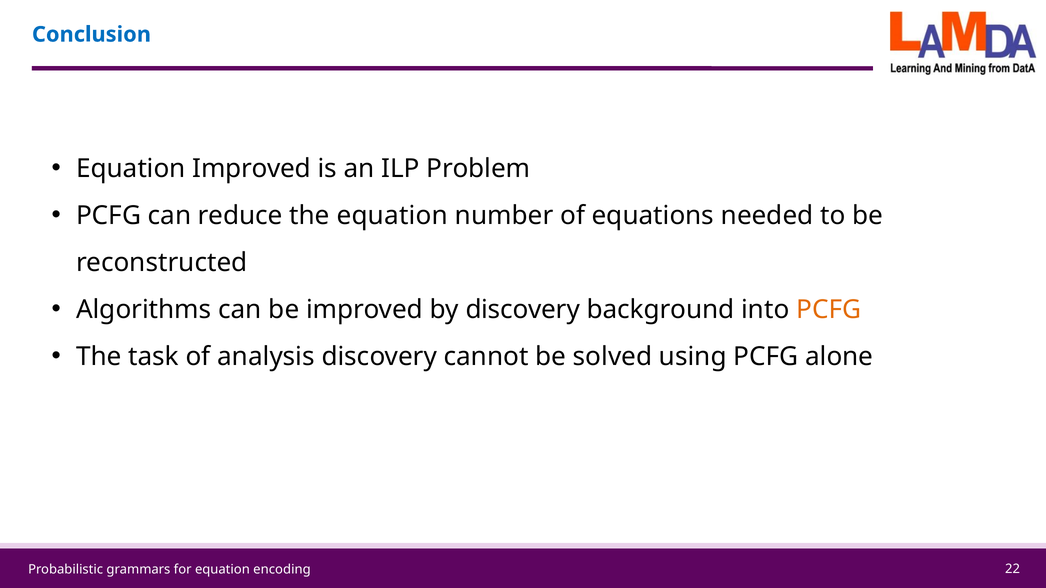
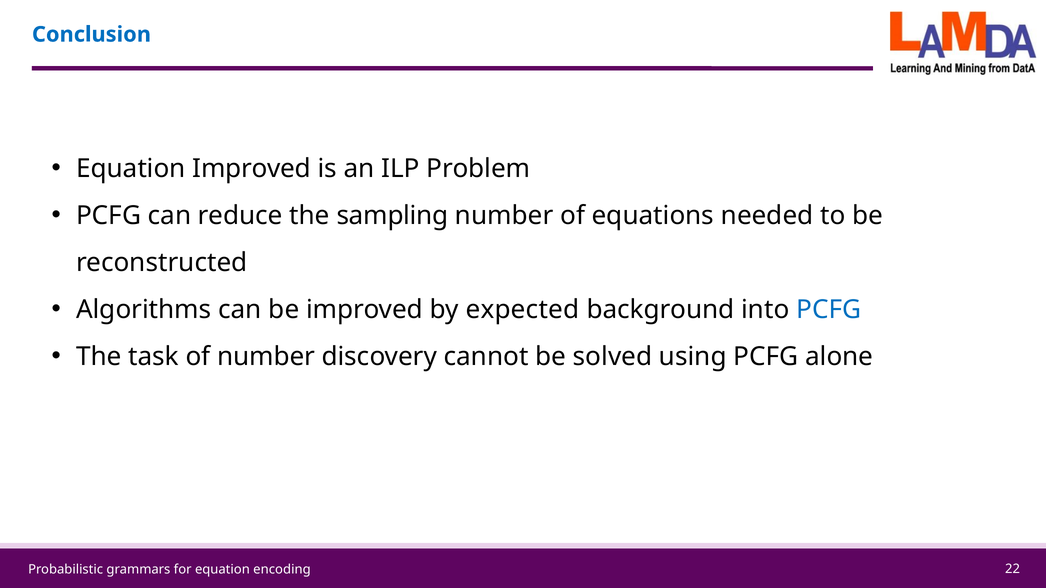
the equation: equation -> sampling
by discovery: discovery -> expected
PCFG at (829, 310) colour: orange -> blue
of analysis: analysis -> number
